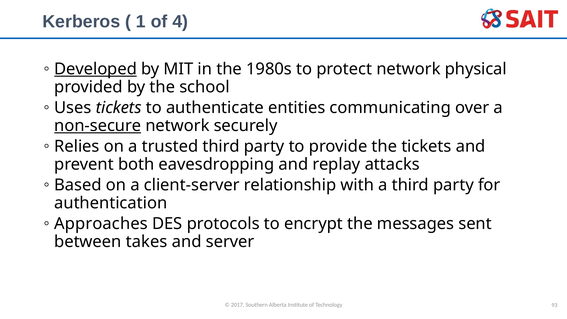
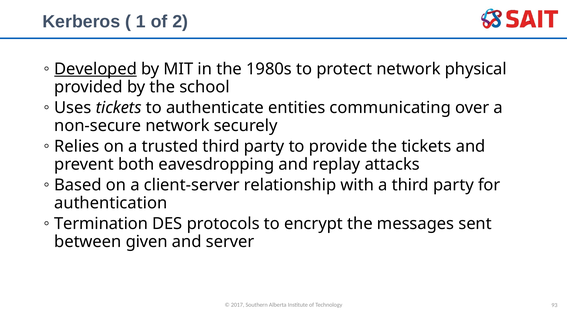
4: 4 -> 2
non-secure underline: present -> none
Approaches: Approaches -> Termination
takes: takes -> given
